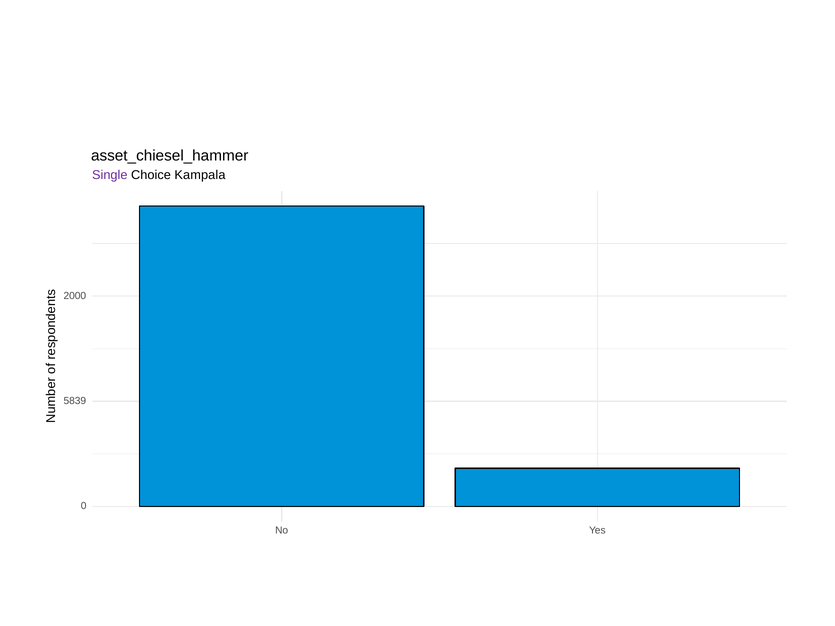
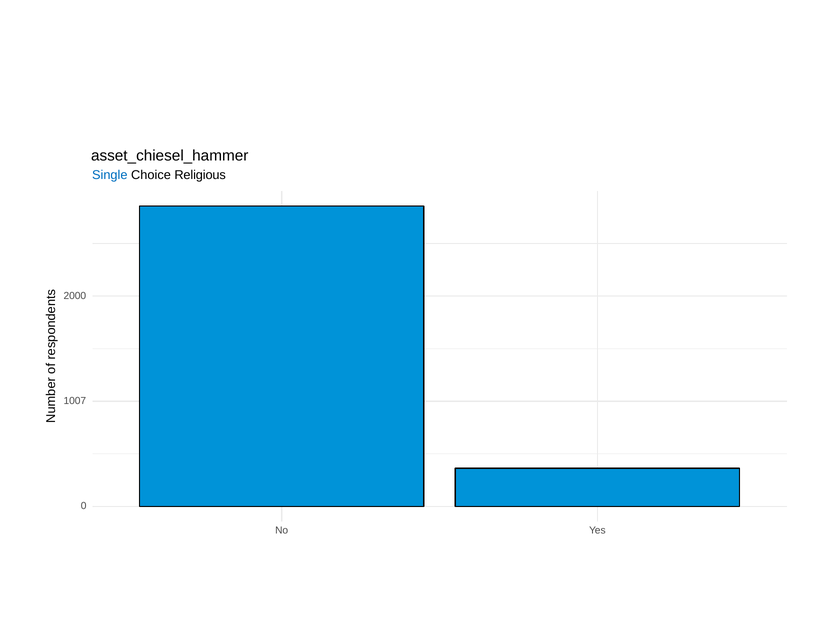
Single colour: purple -> blue
Kampala: Kampala -> Religious
5839: 5839 -> 1007
